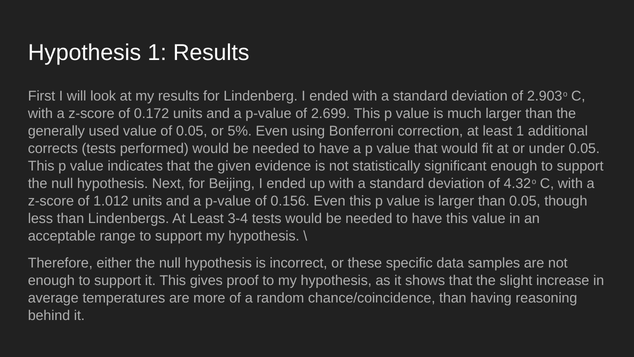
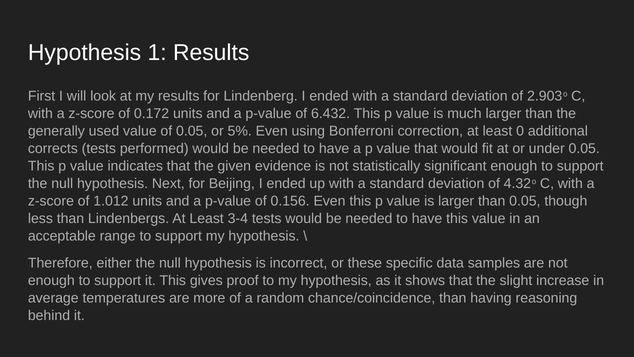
2.699: 2.699 -> 6.432
least 1: 1 -> 0
